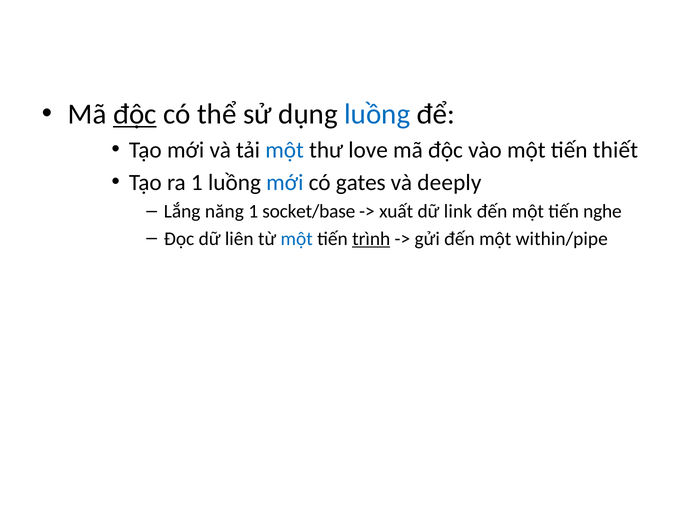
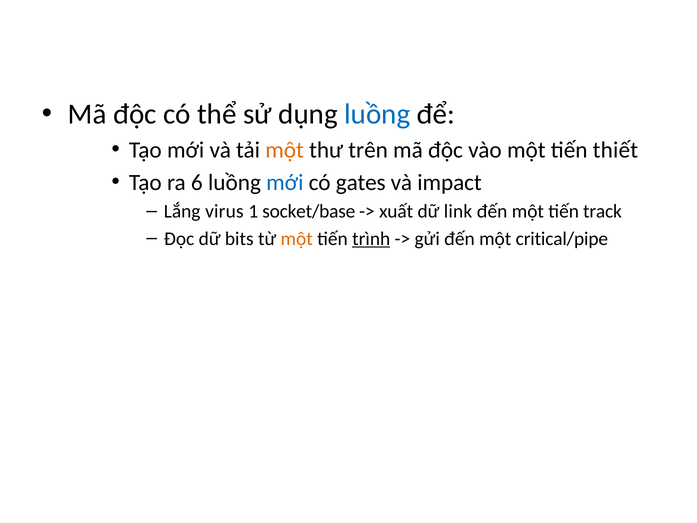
độc at (135, 114) underline: present -> none
một at (285, 150) colour: blue -> orange
love: love -> trên
ra 1: 1 -> 6
deeply: deeply -> impact
năng: năng -> virus
nghe: nghe -> track
liên: liên -> bits
một at (297, 239) colour: blue -> orange
within/pipe: within/pipe -> critical/pipe
